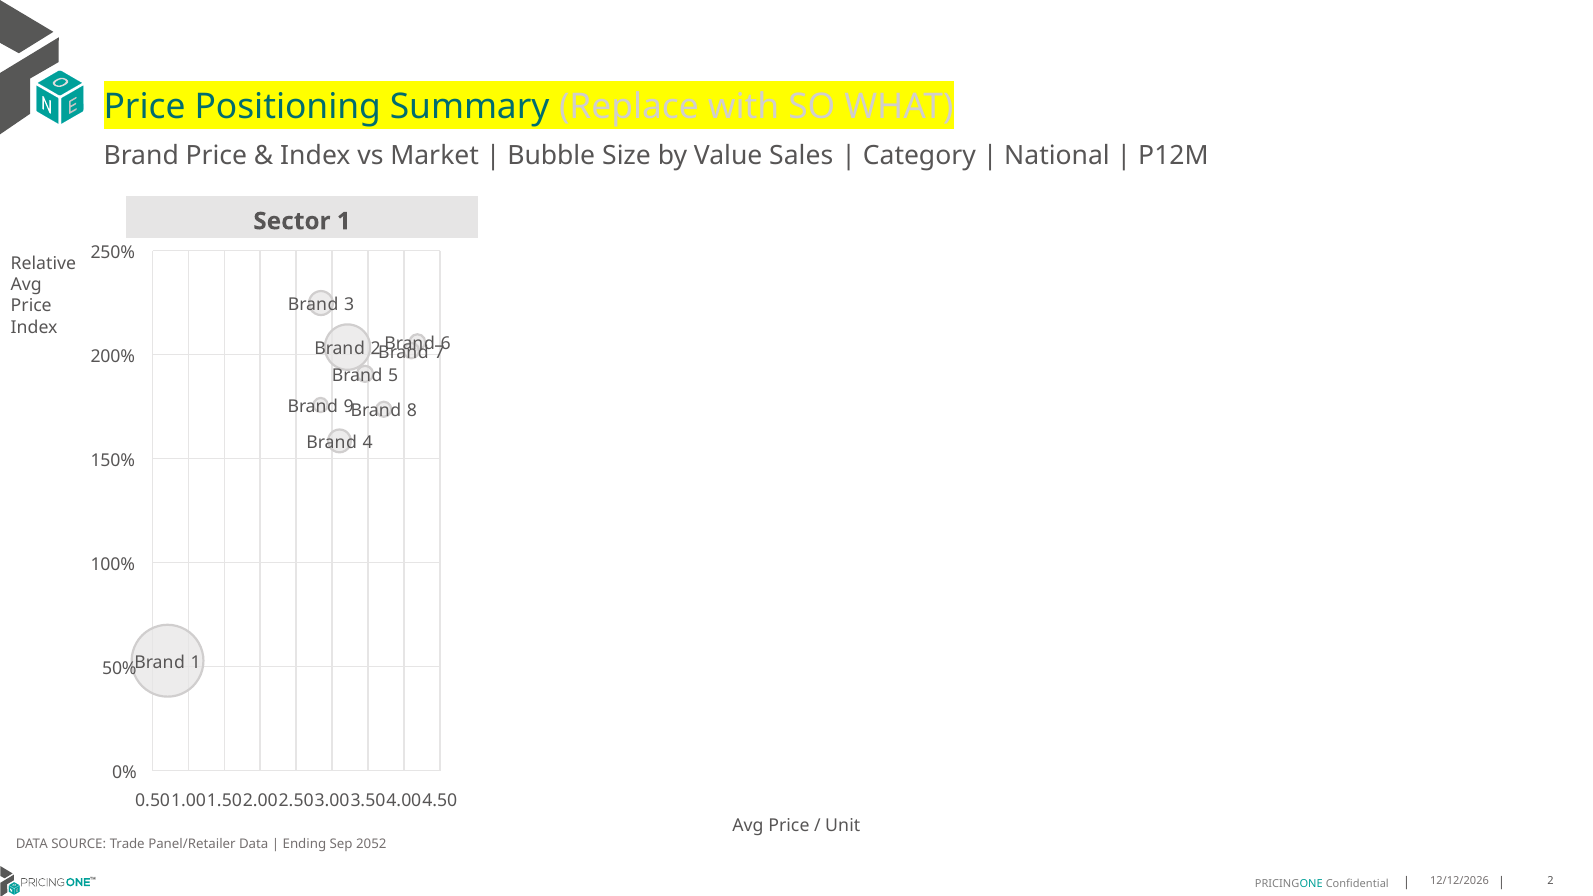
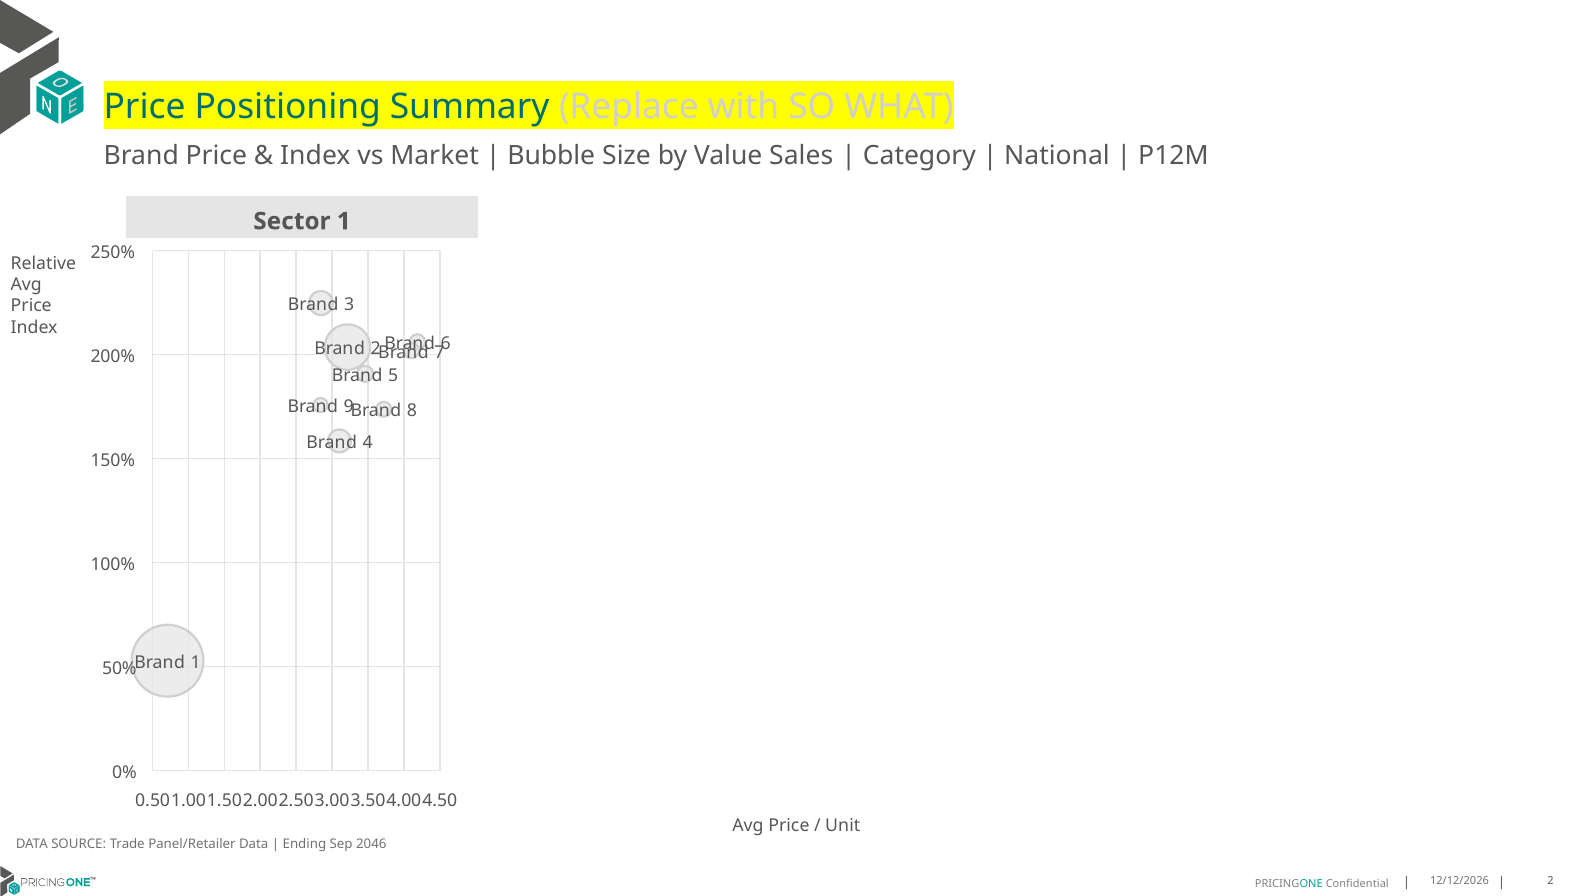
2052: 2052 -> 2046
